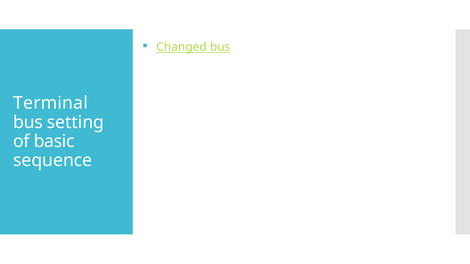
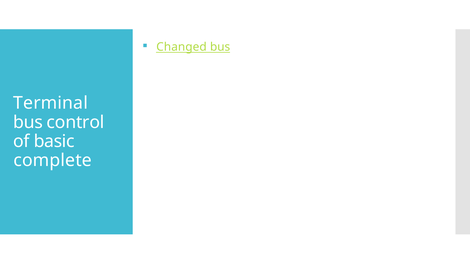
setting: setting -> control
sequence: sequence -> complete
